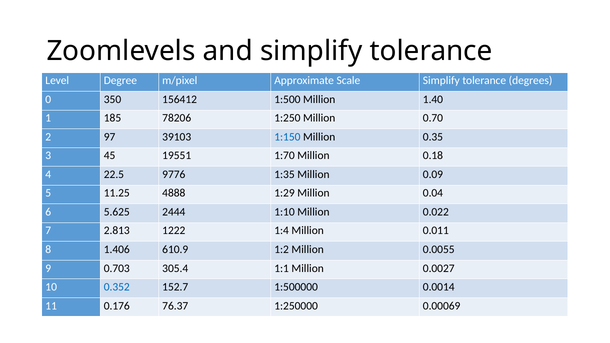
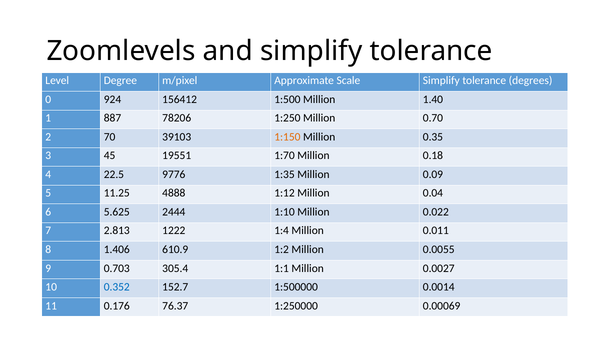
350: 350 -> 924
185: 185 -> 887
97: 97 -> 70
1:150 colour: blue -> orange
1:29: 1:29 -> 1:12
